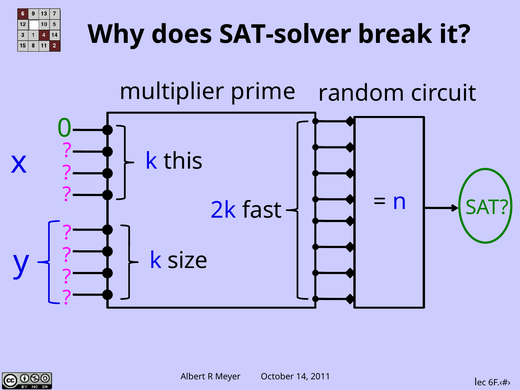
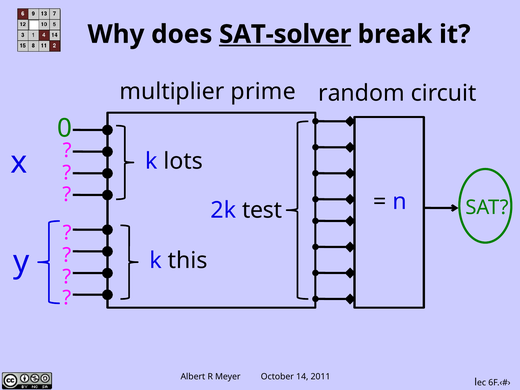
SAT-solver underline: none -> present
this: this -> lots
fast: fast -> test
size: size -> this
